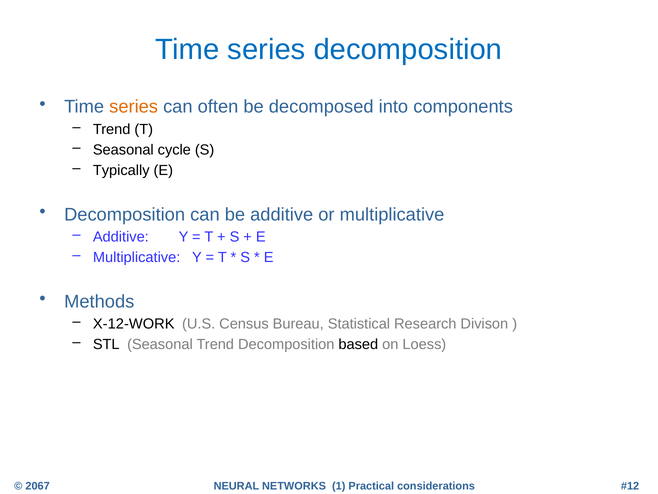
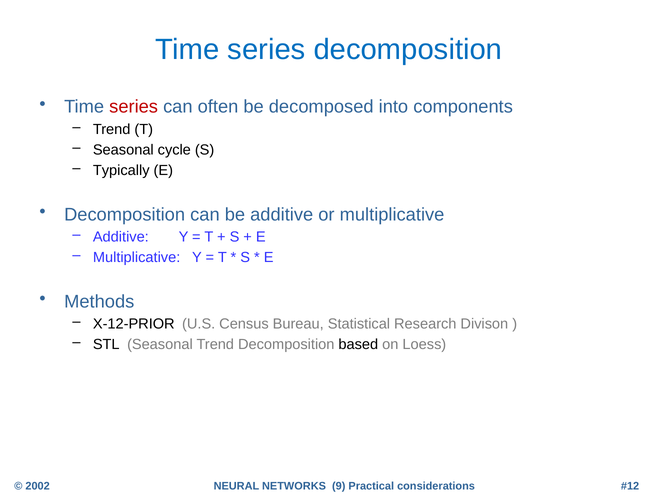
series at (134, 107) colour: orange -> red
X-12-WORK: X-12-WORK -> X-12-PRIOR
2067: 2067 -> 2002
1: 1 -> 9
